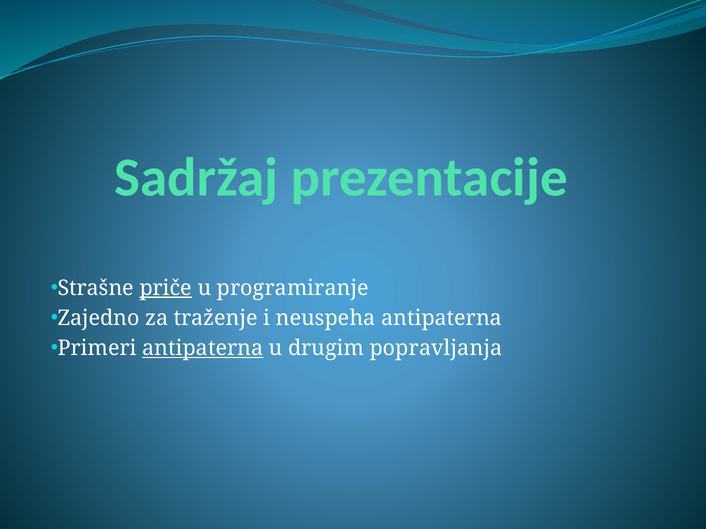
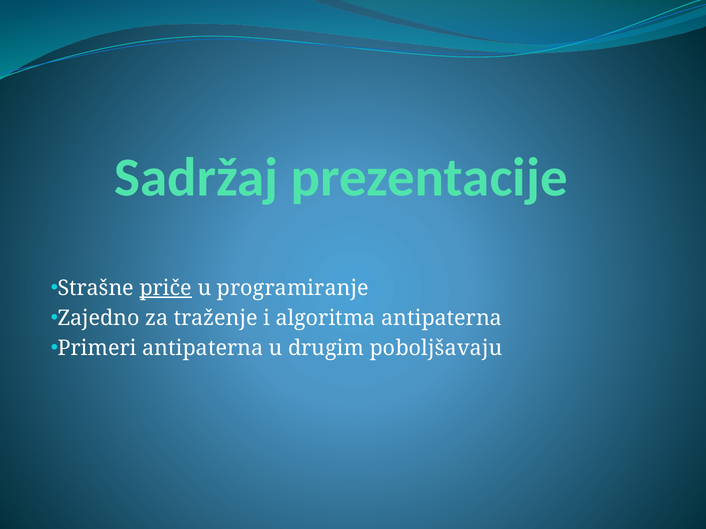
neuspeha: neuspeha -> algoritma
antipaterna at (203, 349) underline: present -> none
popravljanja: popravljanja -> poboljšavaju
